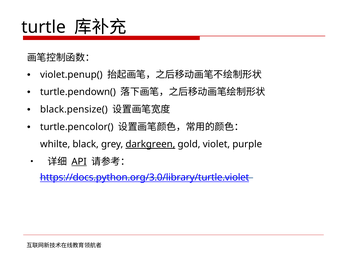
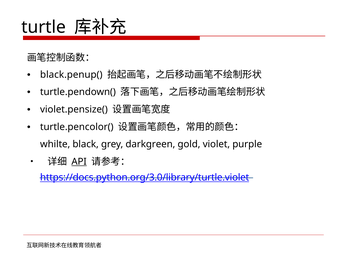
violet.penup(: violet.penup( -> black.penup(
black.pensize(: black.pensize( -> violet.pensize(
darkgreen underline: present -> none
